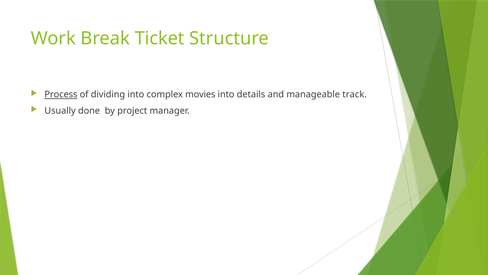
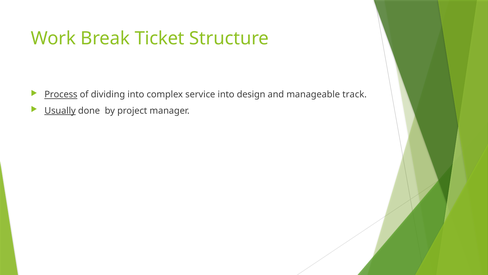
movies: movies -> service
details: details -> design
Usually underline: none -> present
